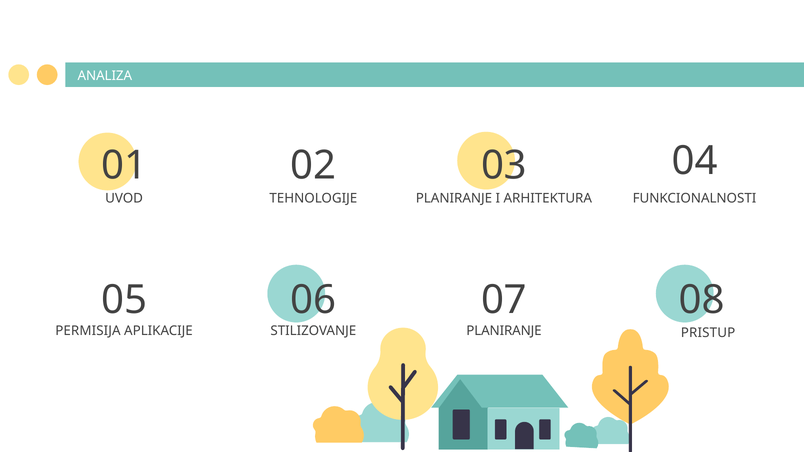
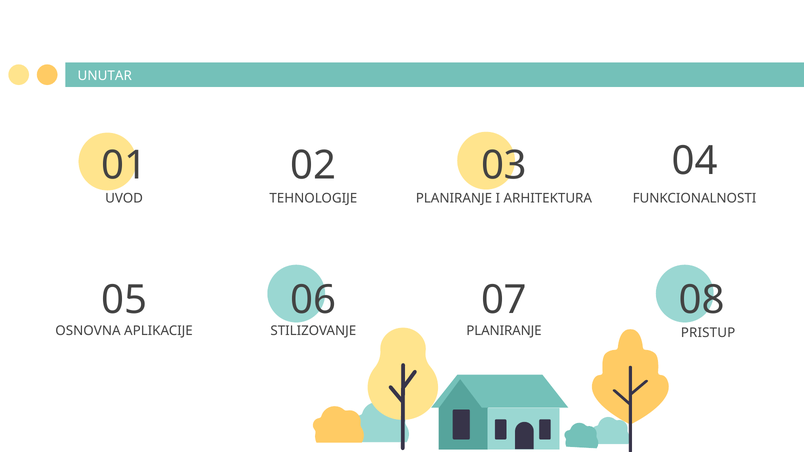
ANALIZA: ANALIZA -> UNUTAR
PERMISIJA: PERMISIJA -> OSNOVNA
